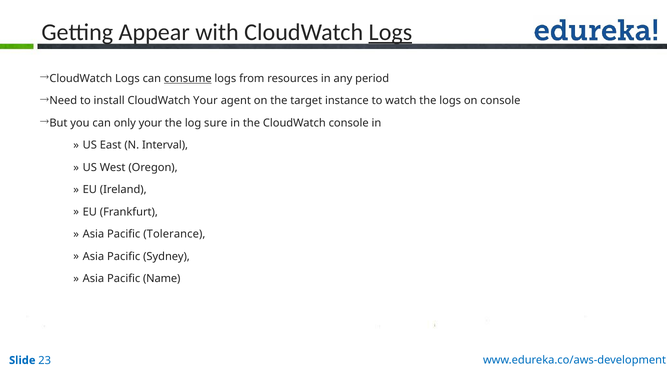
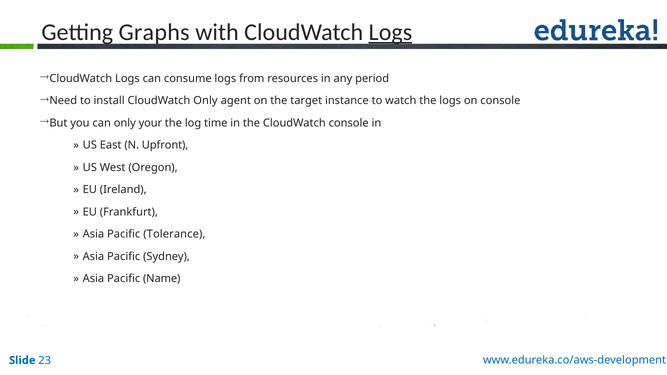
Appear: Appear -> Graphs
consume underline: present -> none
CloudWatch Your: Your -> Only
sure: sure -> time
Interval: Interval -> Upfront
